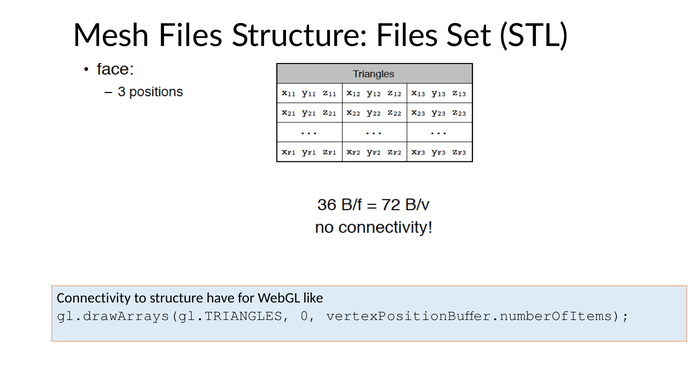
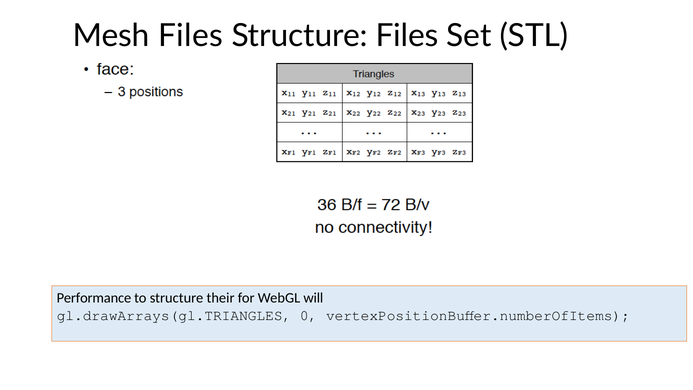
Connectivity: Connectivity -> Performance
have: have -> their
like: like -> will
